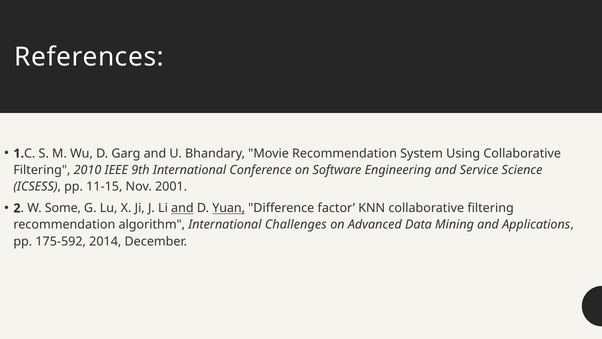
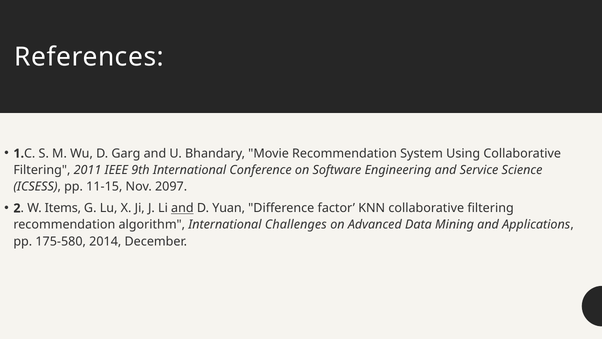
2010: 2010 -> 2011
2001: 2001 -> 2097
Some: Some -> Items
Yuan underline: present -> none
175-592: 175-592 -> 175-580
